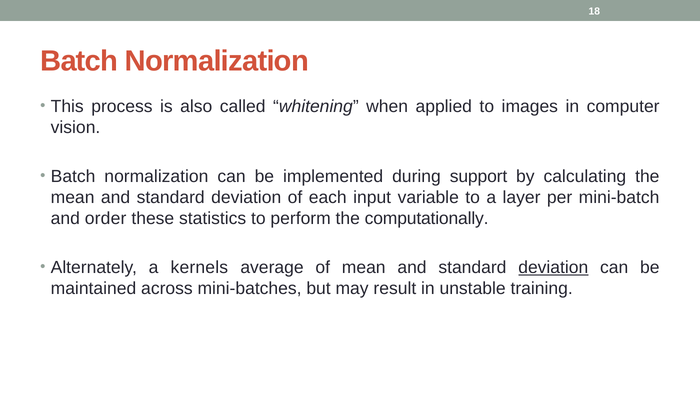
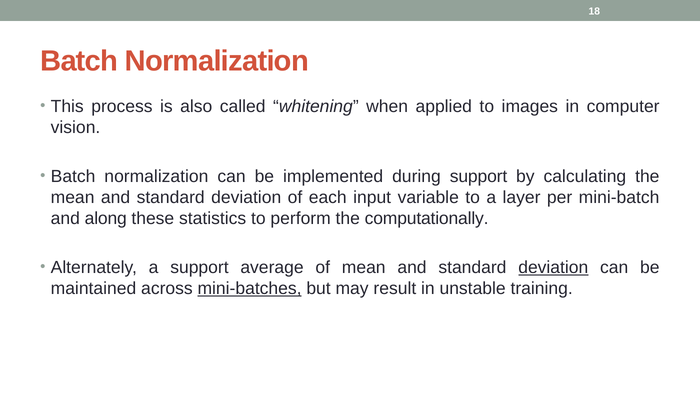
order: order -> along
a kernels: kernels -> support
mini-batches underline: none -> present
